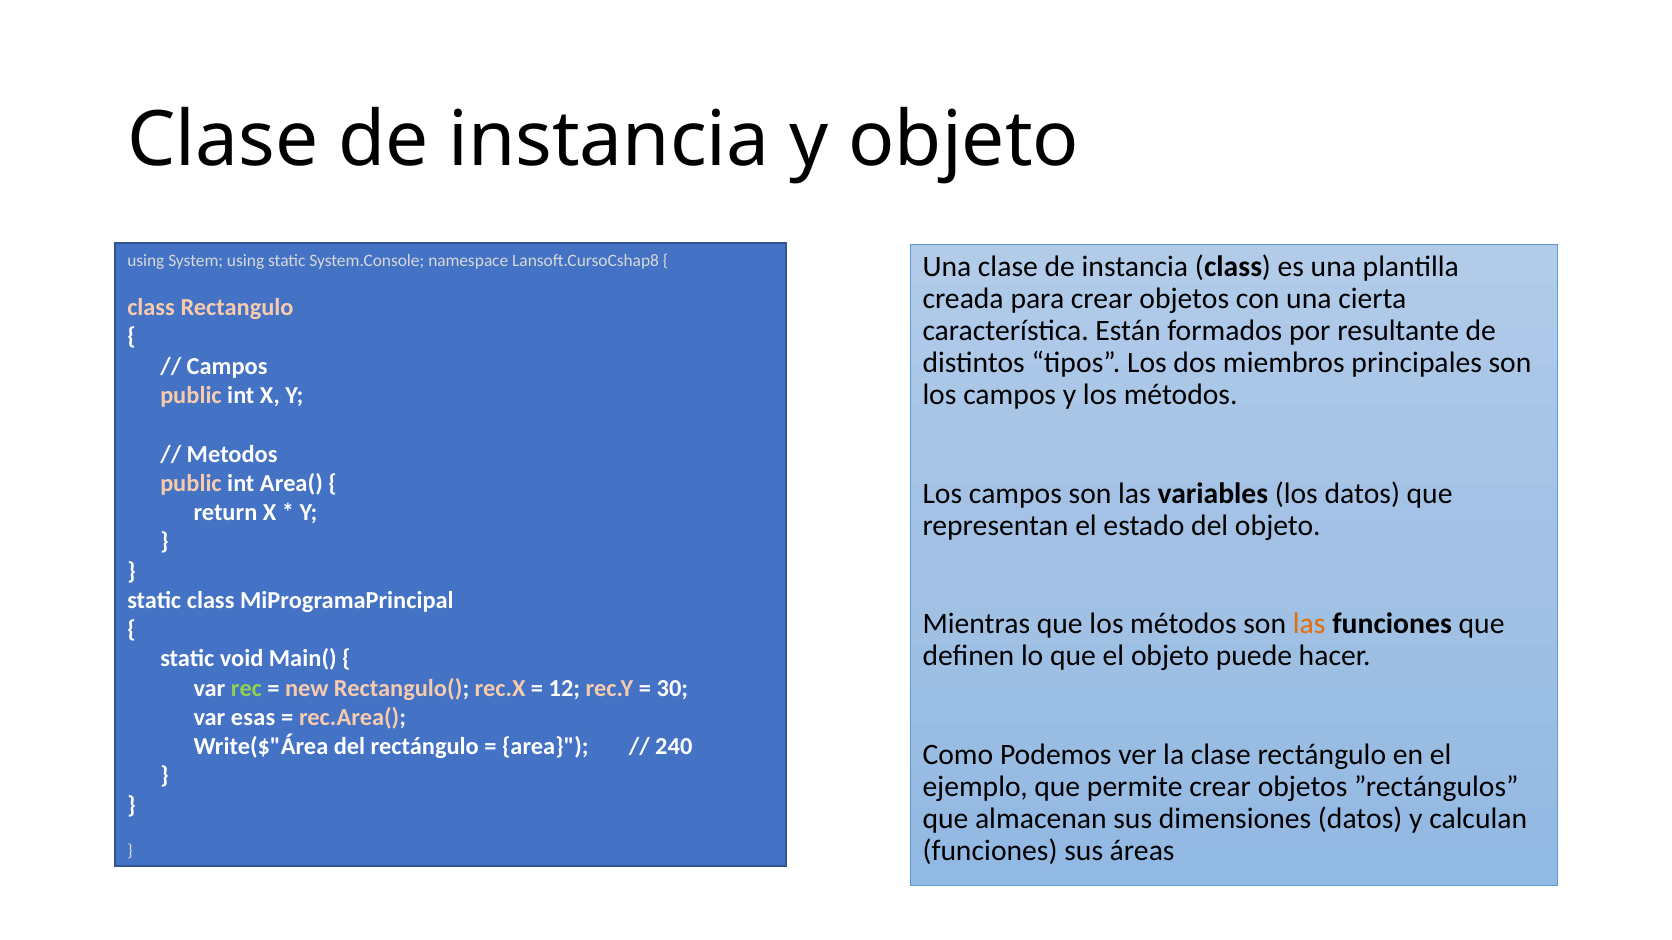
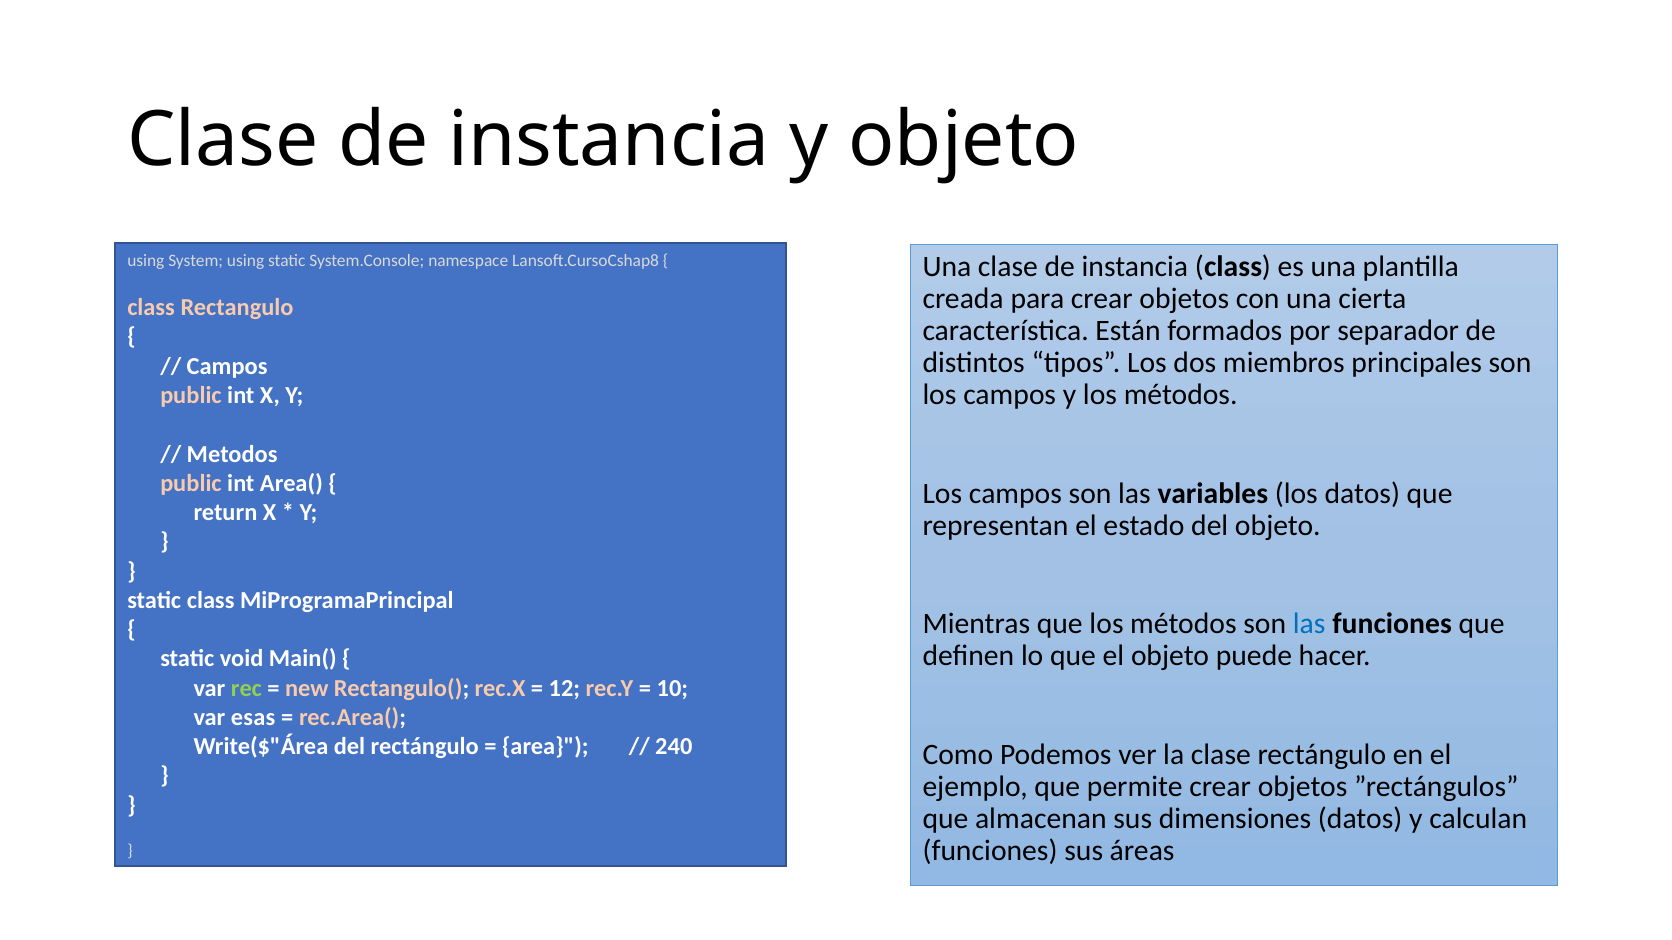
resultante: resultante -> separador
las at (1309, 624) colour: orange -> blue
30: 30 -> 10
